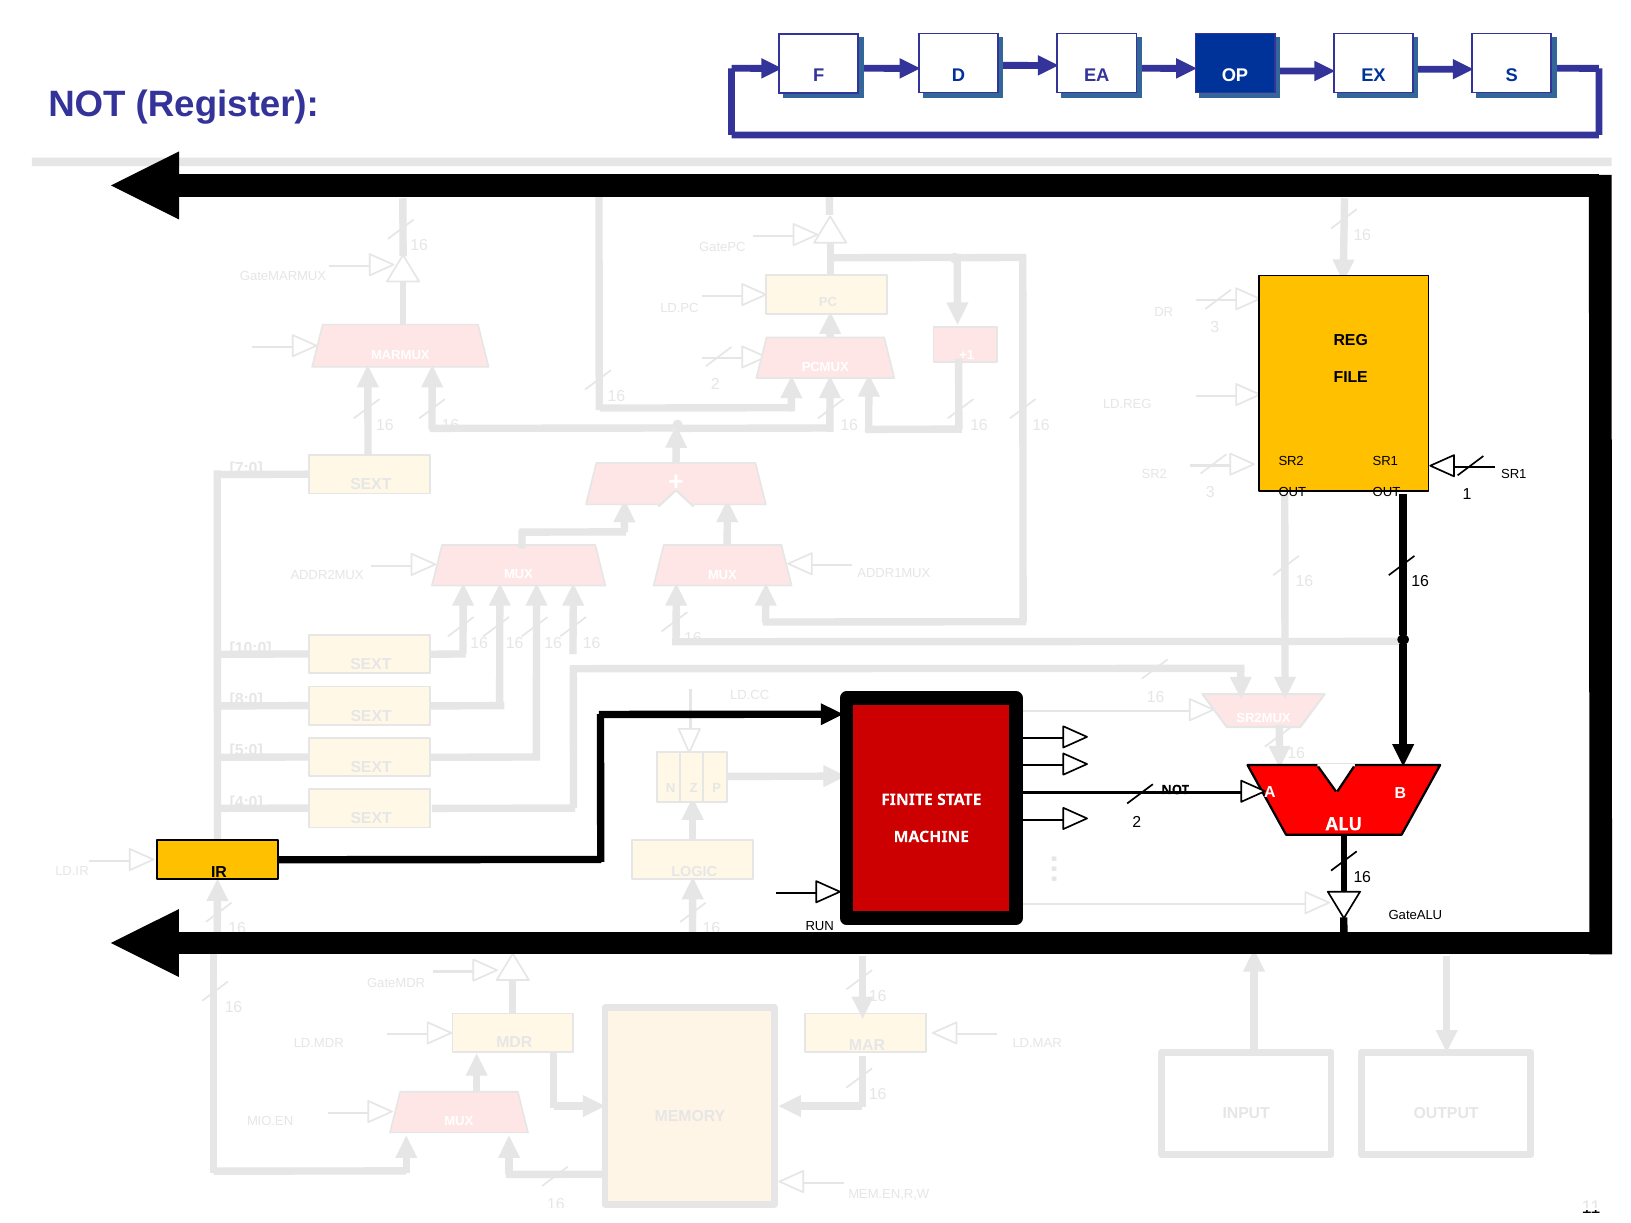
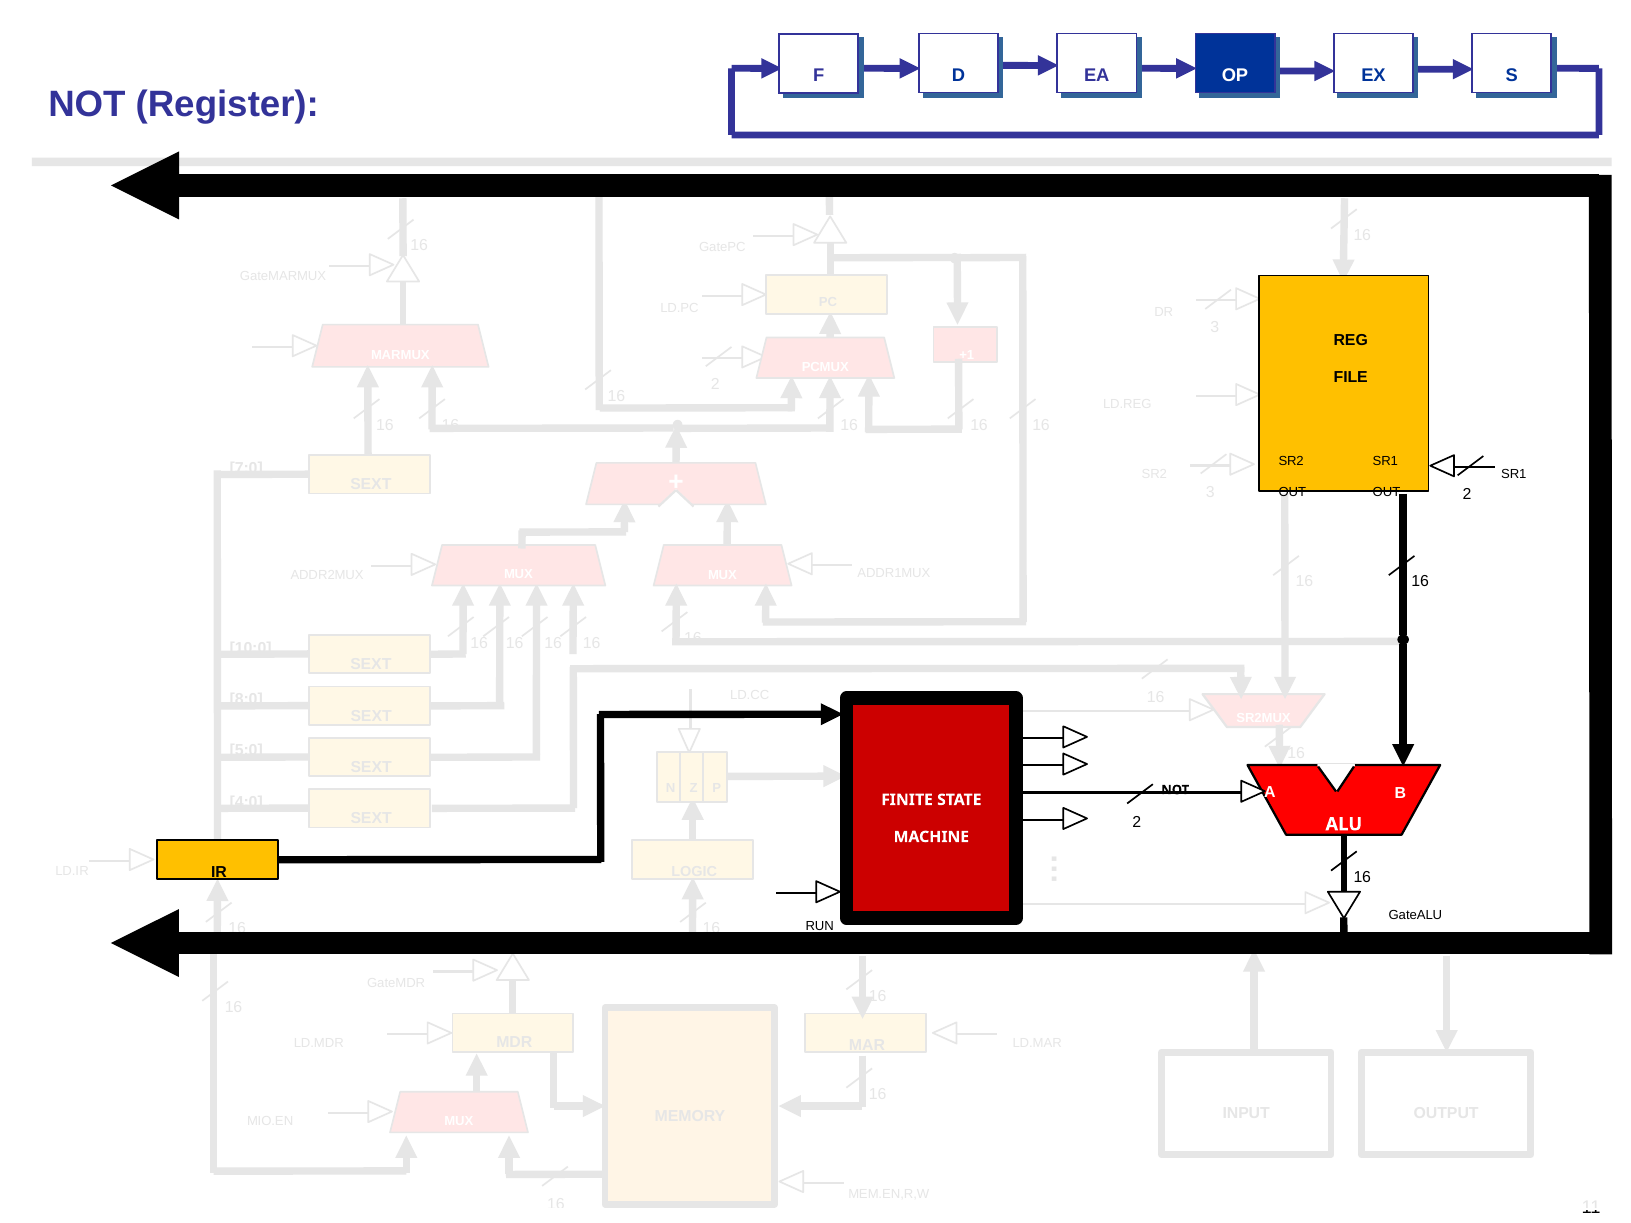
OUT 1: 1 -> 2
